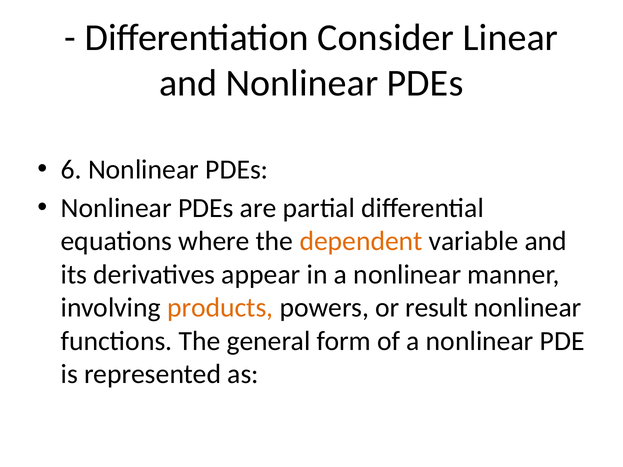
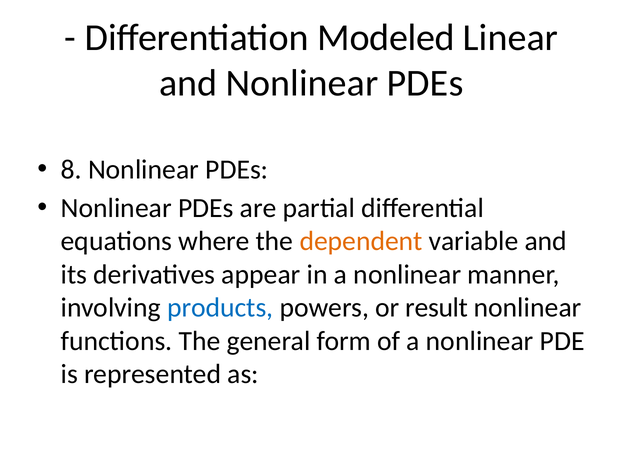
Consider: Consider -> Modeled
6: 6 -> 8
products colour: orange -> blue
